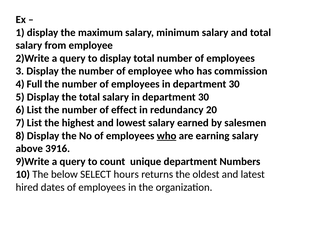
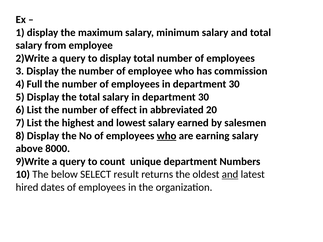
redundancy: redundancy -> abbreviated
3916: 3916 -> 8000
hours: hours -> result
and at (230, 175) underline: none -> present
